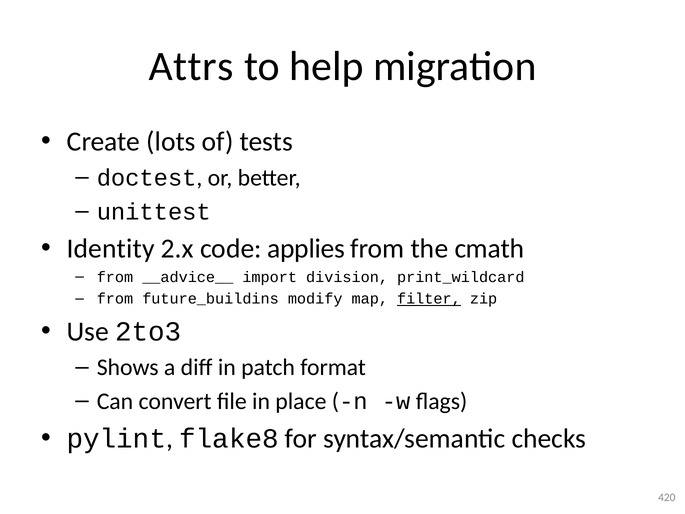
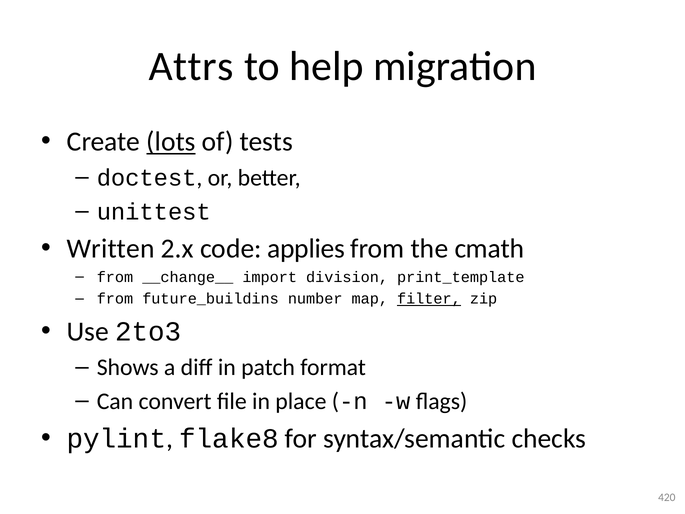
lots underline: none -> present
Identity: Identity -> Written
__advice__: __advice__ -> __change__
print_wildcard: print_wildcard -> print_template
modify: modify -> number
